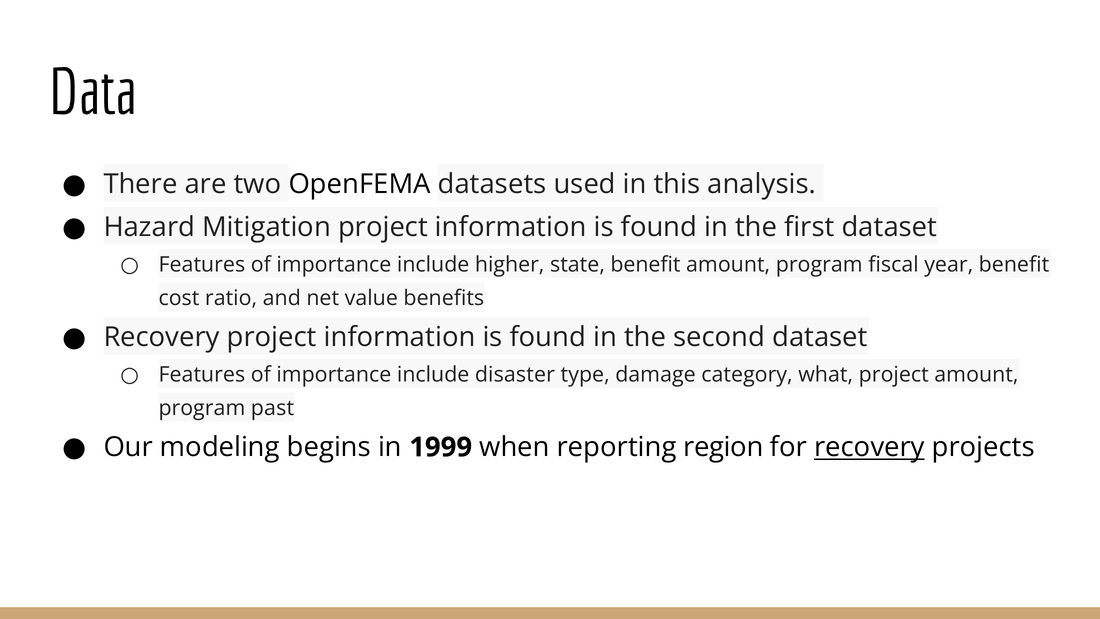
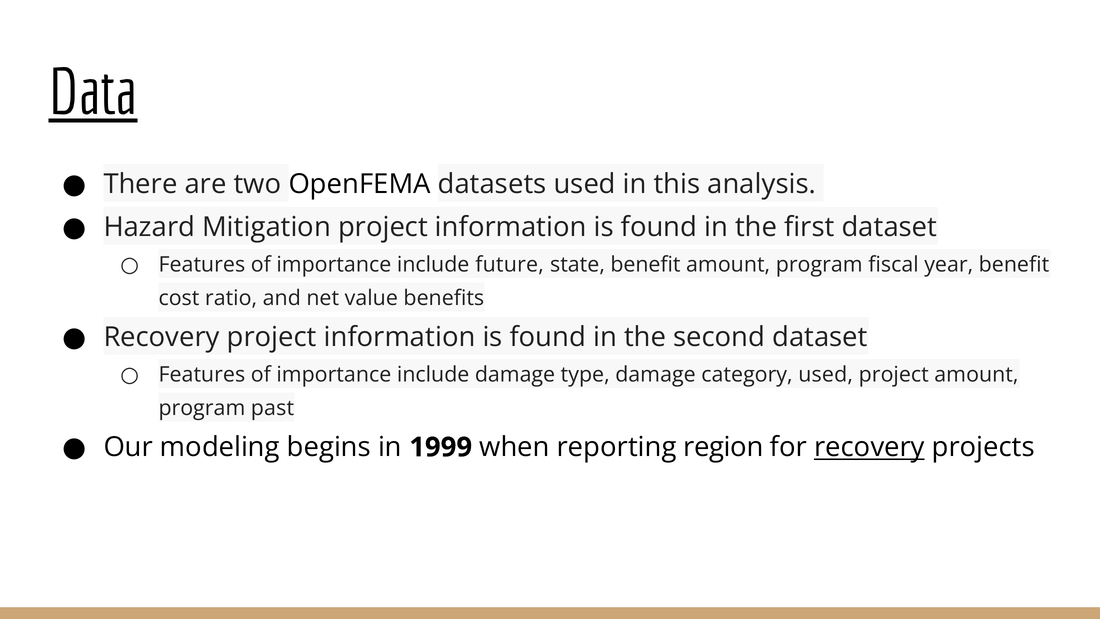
Data underline: none -> present
higher: higher -> future
include disaster: disaster -> damage
category what: what -> used
